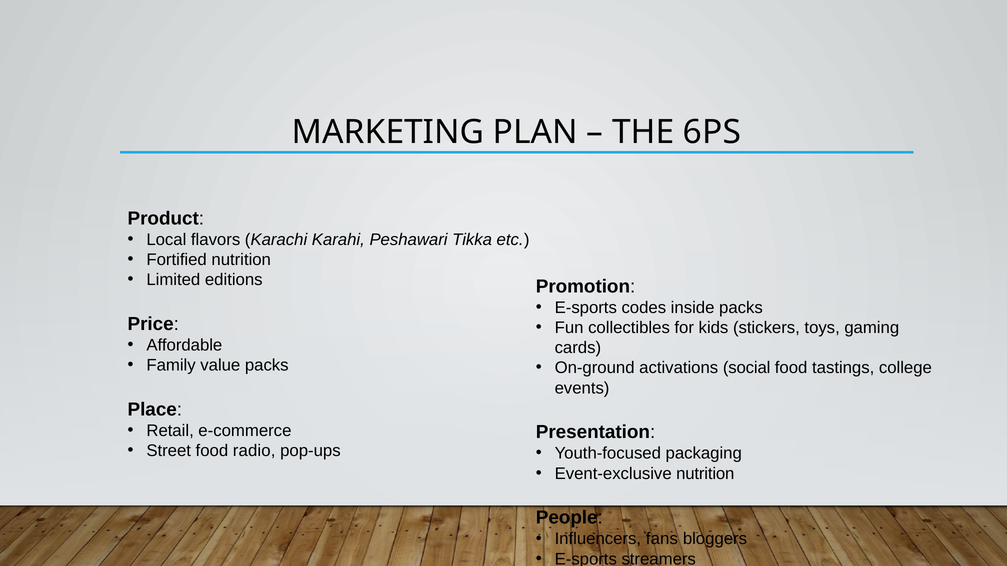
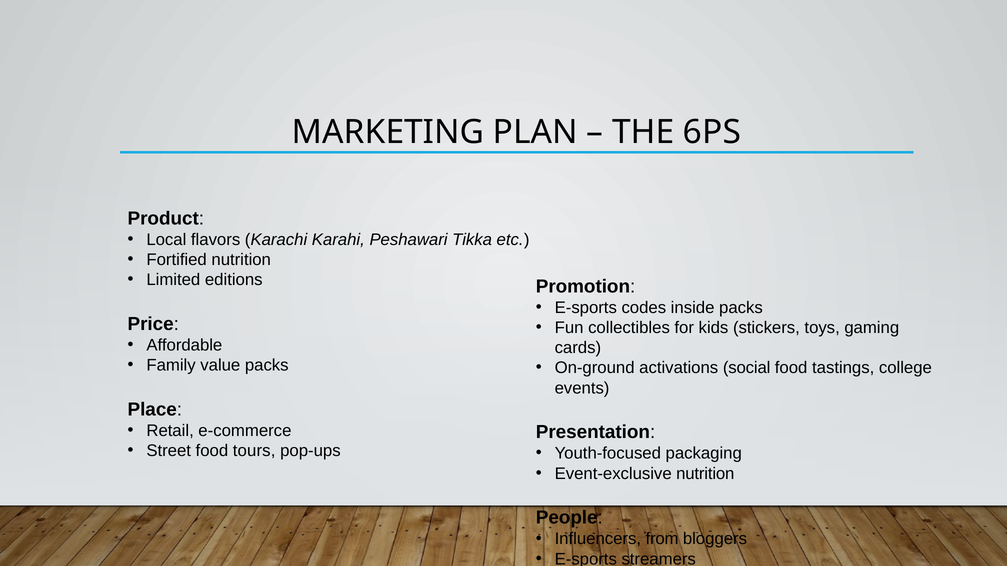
radio: radio -> tours
fans: fans -> from
